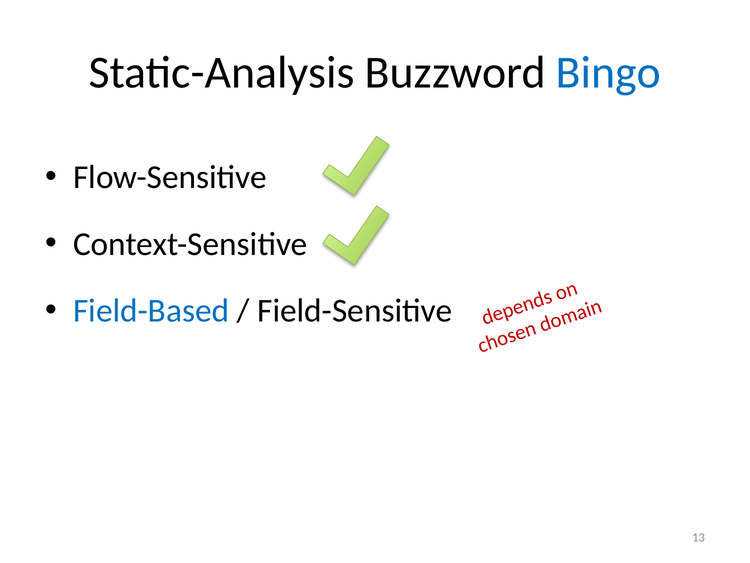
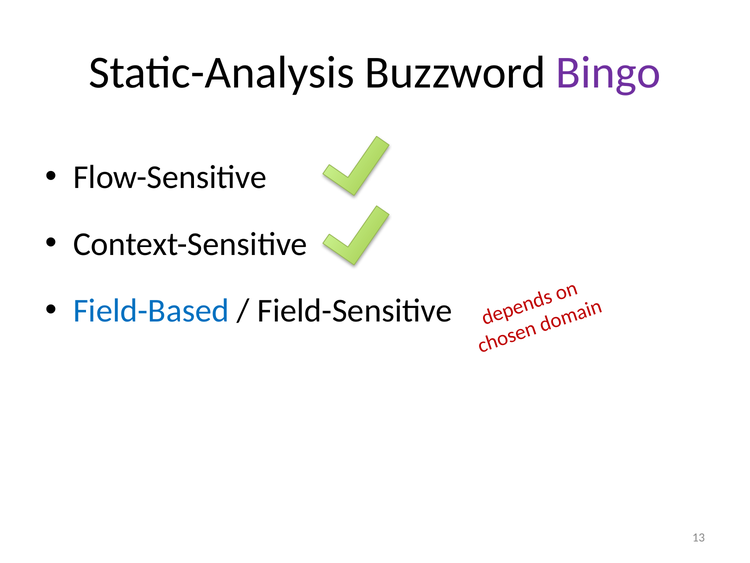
Bingo colour: blue -> purple
